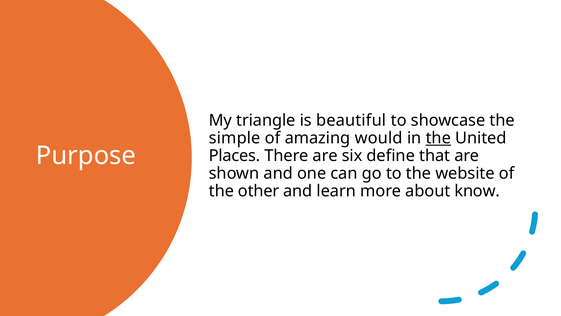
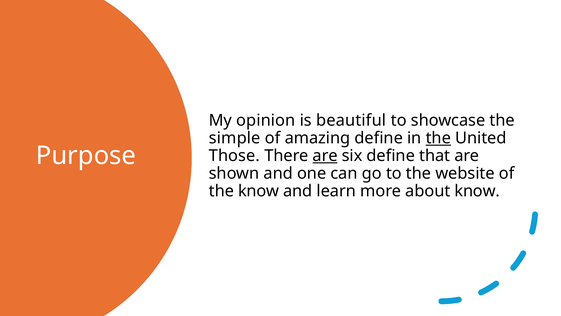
triangle: triangle -> opinion
amazing would: would -> define
Places: Places -> Those
are at (325, 156) underline: none -> present
the other: other -> know
